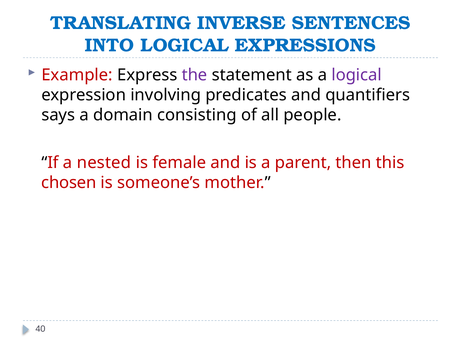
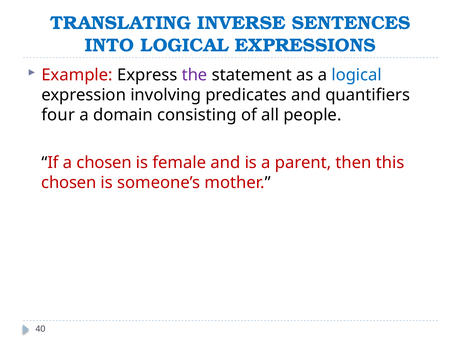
logical at (357, 75) colour: purple -> blue
says: says -> four
a nested: nested -> chosen
